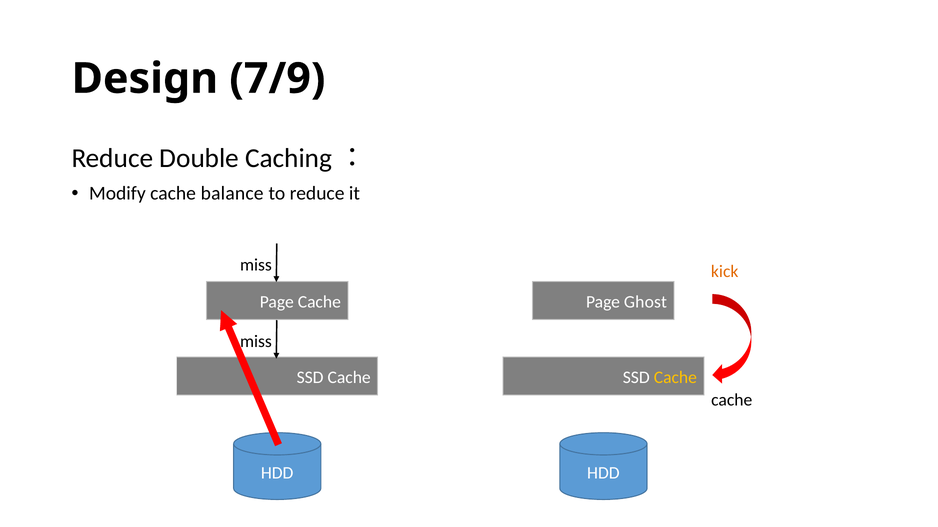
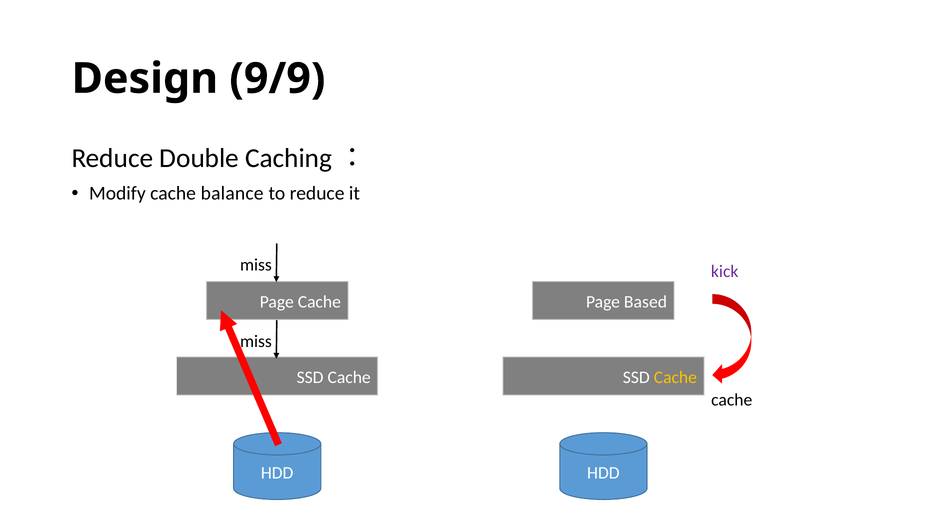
7/9: 7/9 -> 9/9
kick colour: orange -> purple
Ghost: Ghost -> Based
